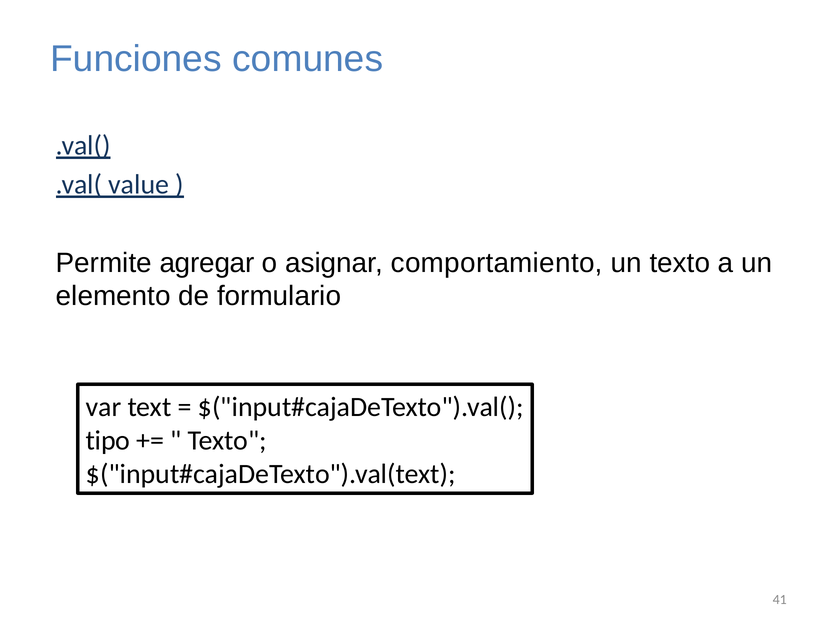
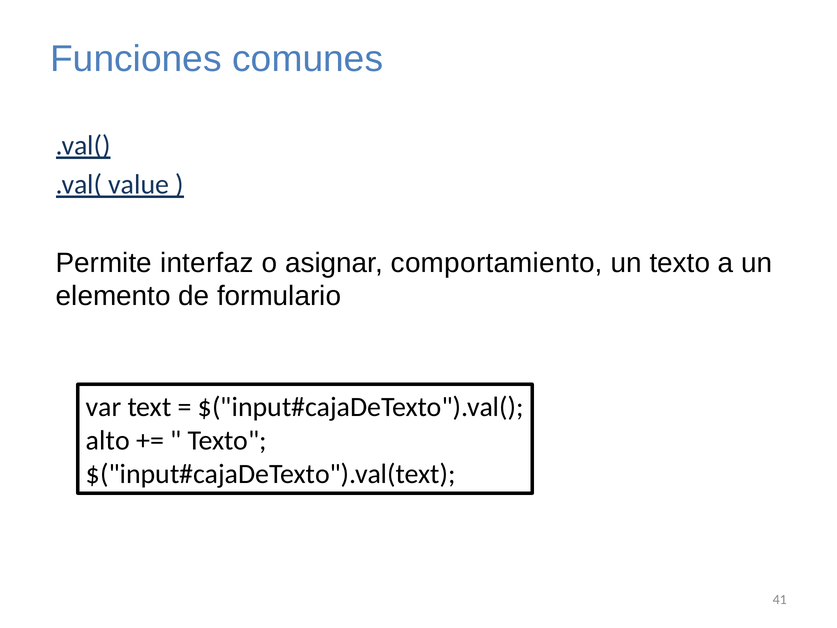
agregar: agregar -> interfaz
tipo: tipo -> alto
